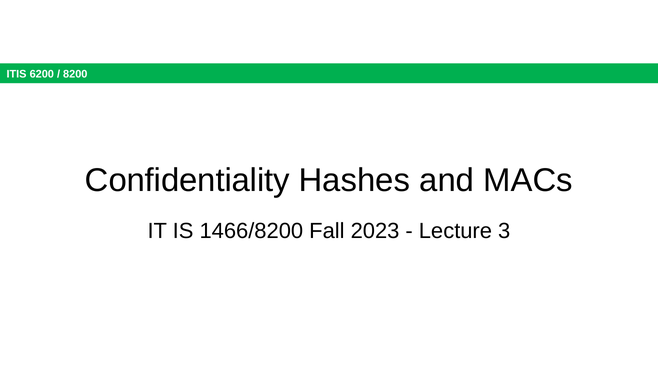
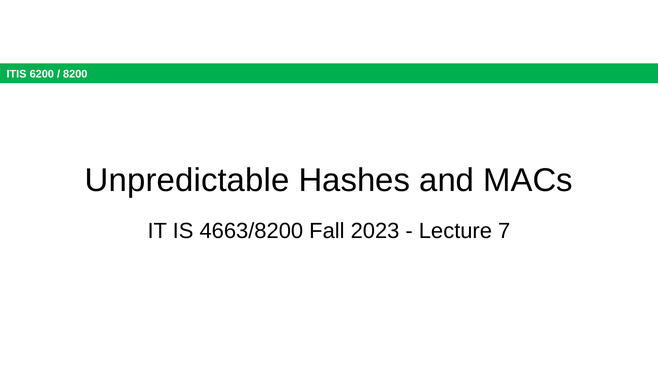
Confidentiality: Confidentiality -> Unpredictable
1466/8200: 1466/8200 -> 4663/8200
3: 3 -> 7
